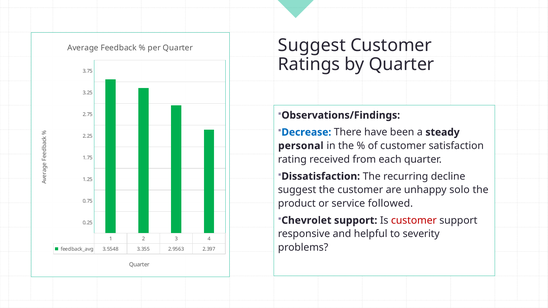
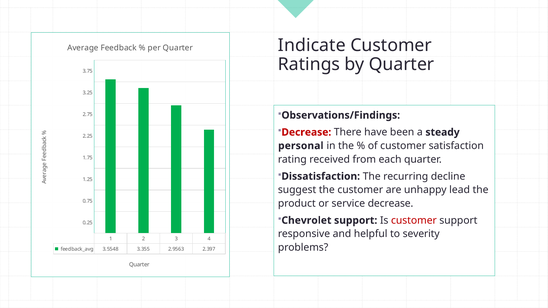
Suggest at (312, 45): Suggest -> Indicate
Decrease at (306, 132) colour: blue -> red
solo: solo -> lead
service followed: followed -> decrease
